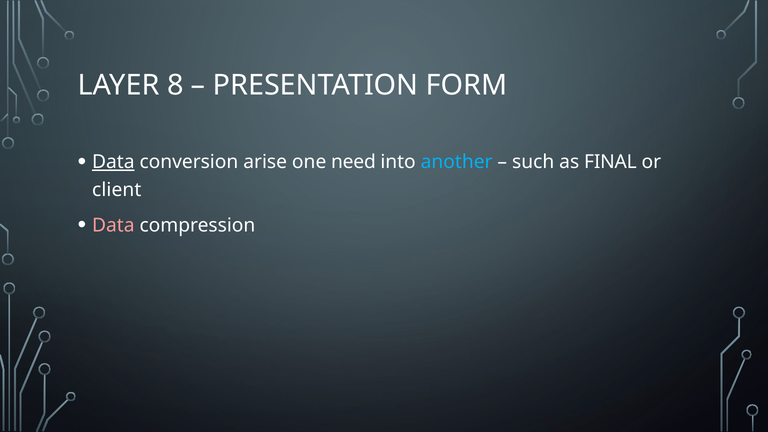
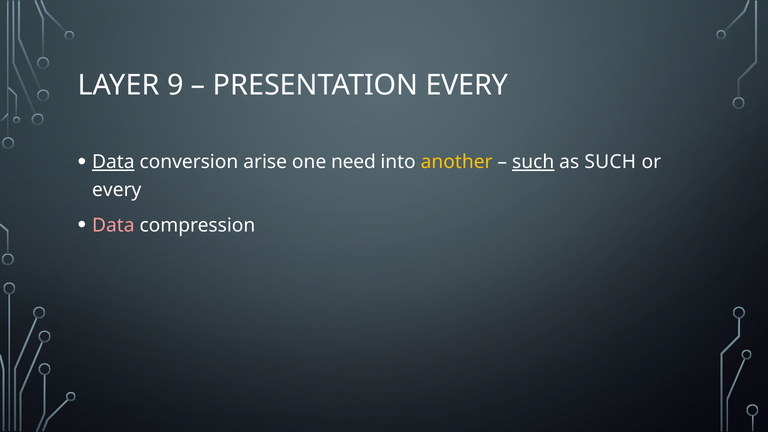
8: 8 -> 9
PRESENTATION FORM: FORM -> EVERY
another colour: light blue -> yellow
such at (533, 162) underline: none -> present
as FINAL: FINAL -> SUCH
client at (117, 190): client -> every
